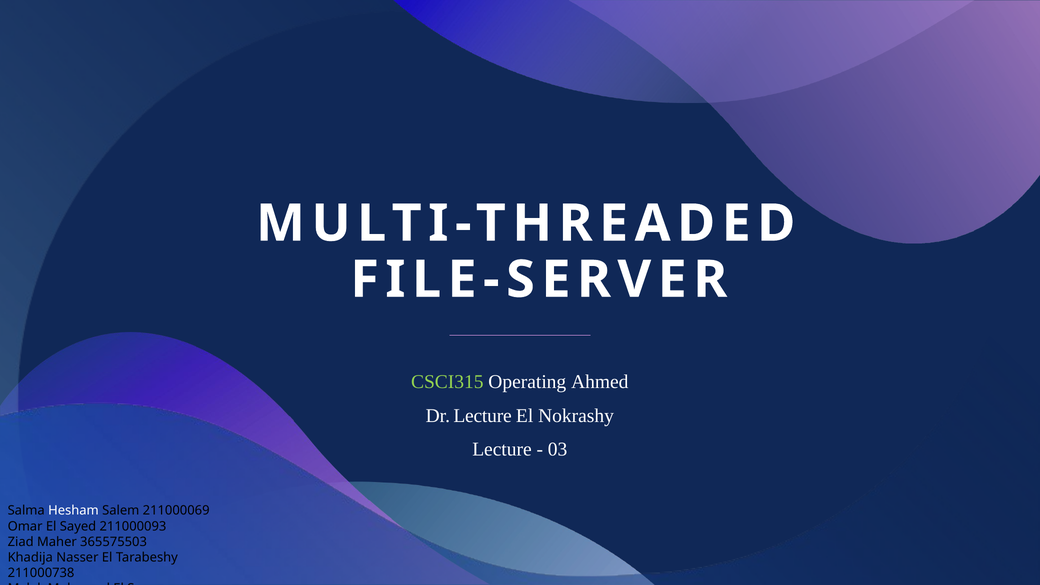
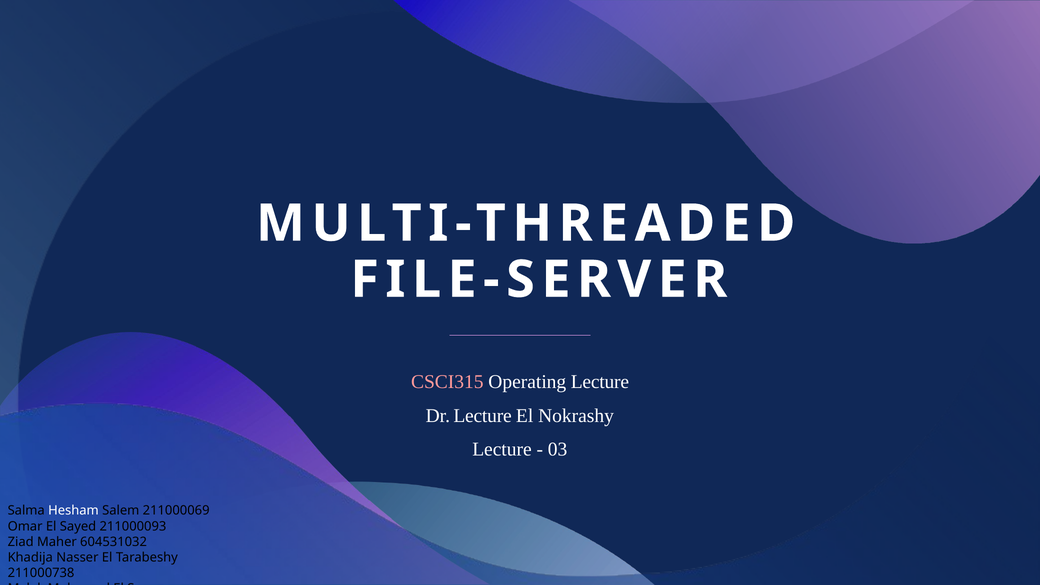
CSCI315 colour: light green -> pink
Operating Ahmed: Ahmed -> Lecture
365575503: 365575503 -> 604531032
